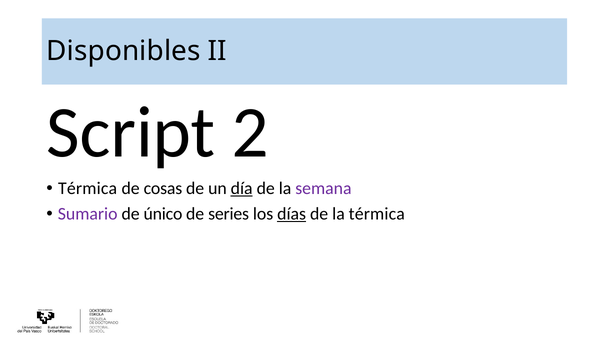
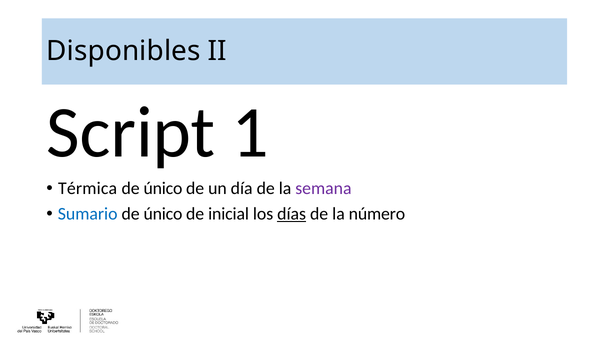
2: 2 -> 1
cosas at (163, 188): cosas -> único
día underline: present -> none
Sumario colour: purple -> blue
series: series -> inicial
la térmica: térmica -> número
